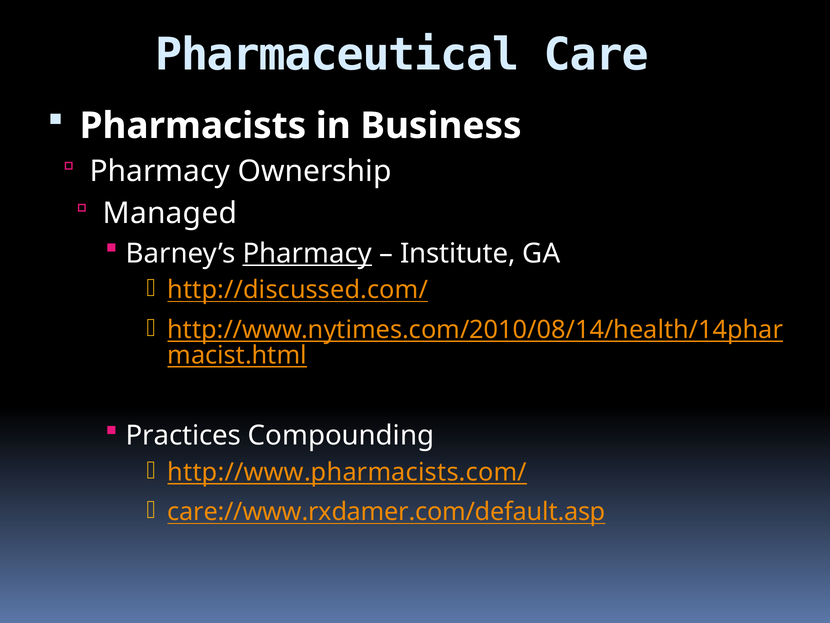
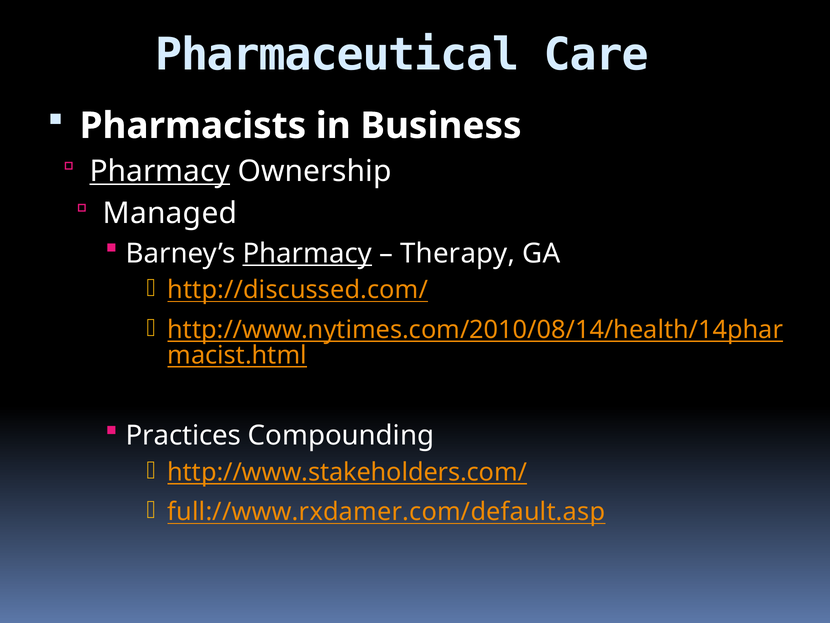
Pharmacy at (160, 171) underline: none -> present
Institute: Institute -> Therapy
http://www.pharmacists.com/: http://www.pharmacists.com/ -> http://www.stakeholders.com/
care://www.rxdamer.com/default.asp: care://www.rxdamer.com/default.asp -> full://www.rxdamer.com/default.asp
